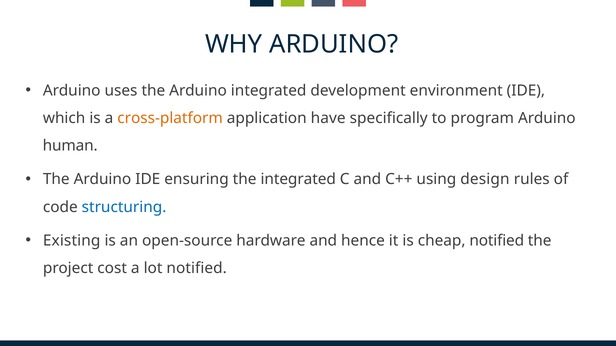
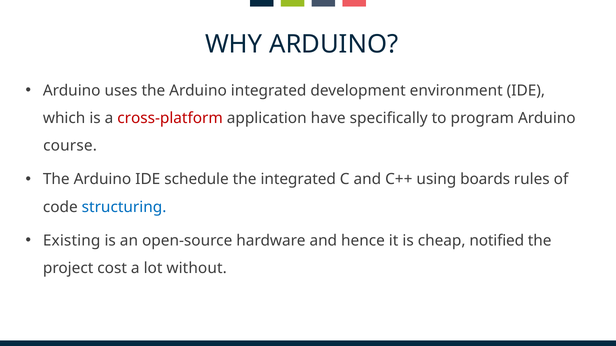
cross-platform colour: orange -> red
human: human -> course
ensuring: ensuring -> schedule
design: design -> boards
lot notified: notified -> without
